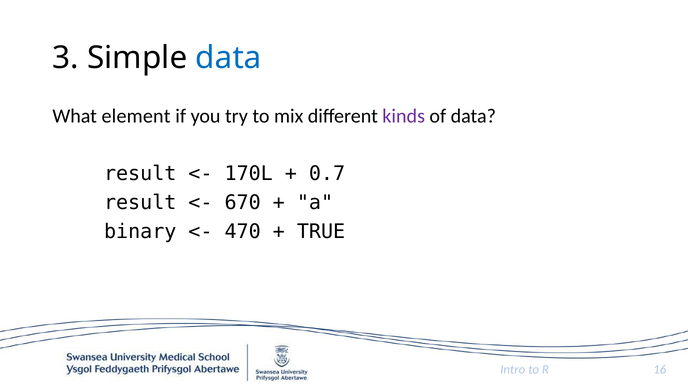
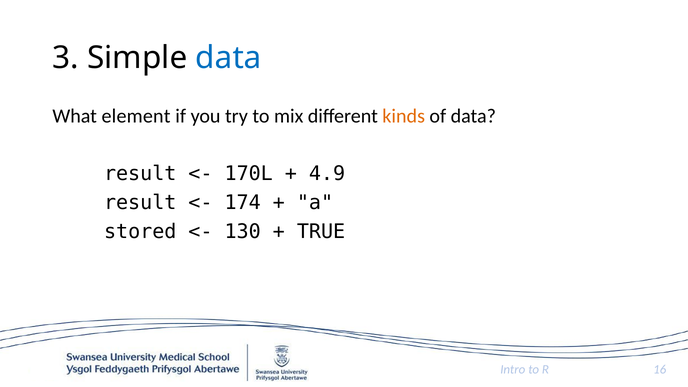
kinds colour: purple -> orange
0.7: 0.7 -> 4.9
670: 670 -> 174
binary: binary -> stored
470: 470 -> 130
